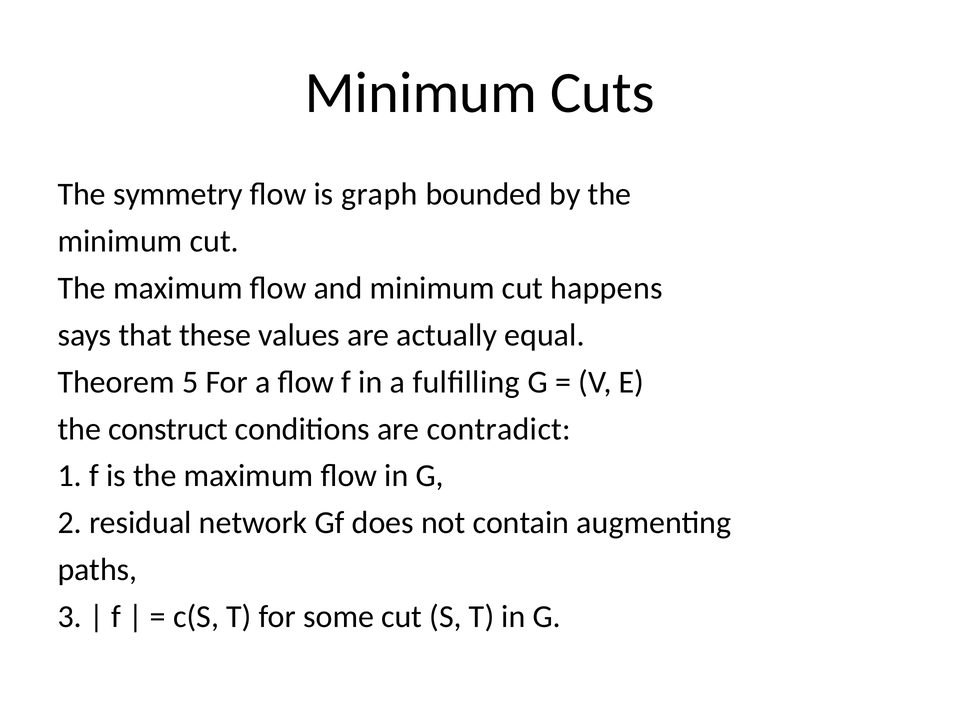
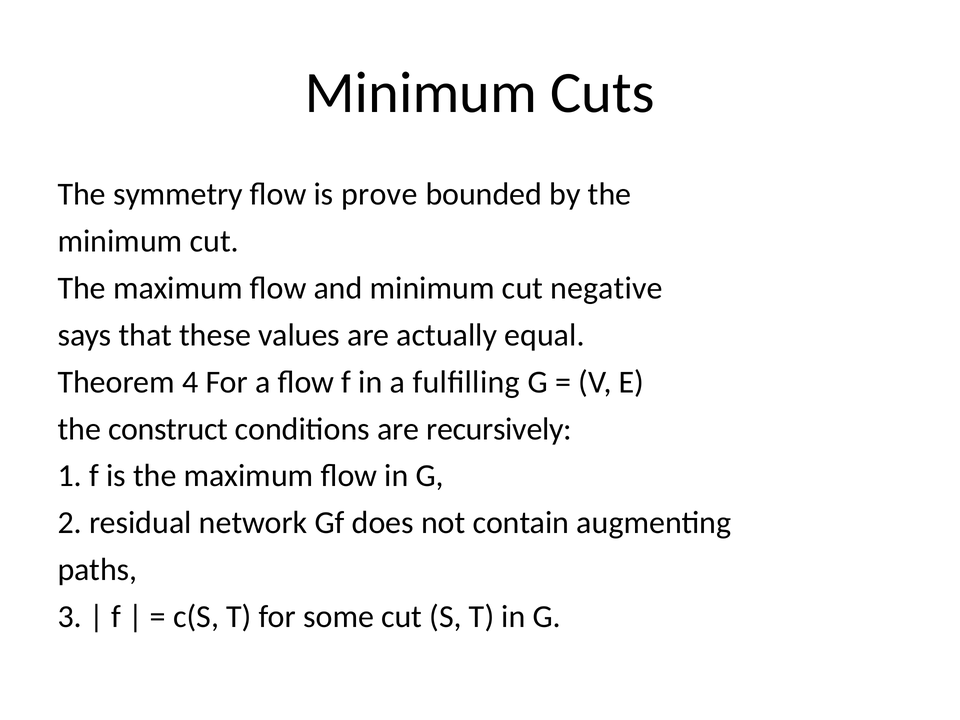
graph: graph -> prove
happens: happens -> negative
5: 5 -> 4
contradict: contradict -> recursively
